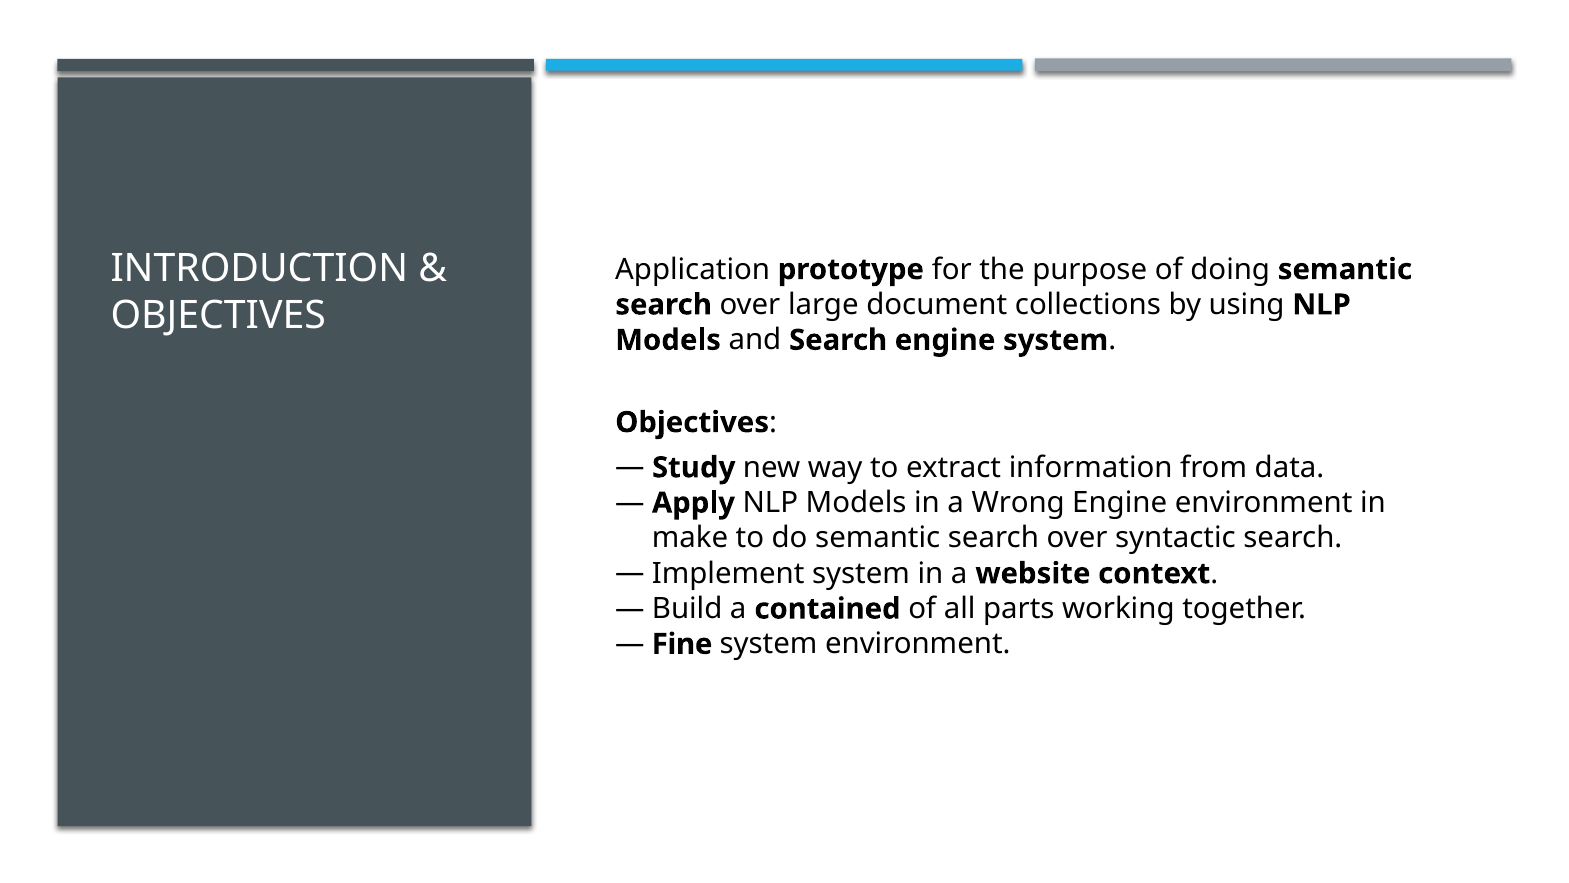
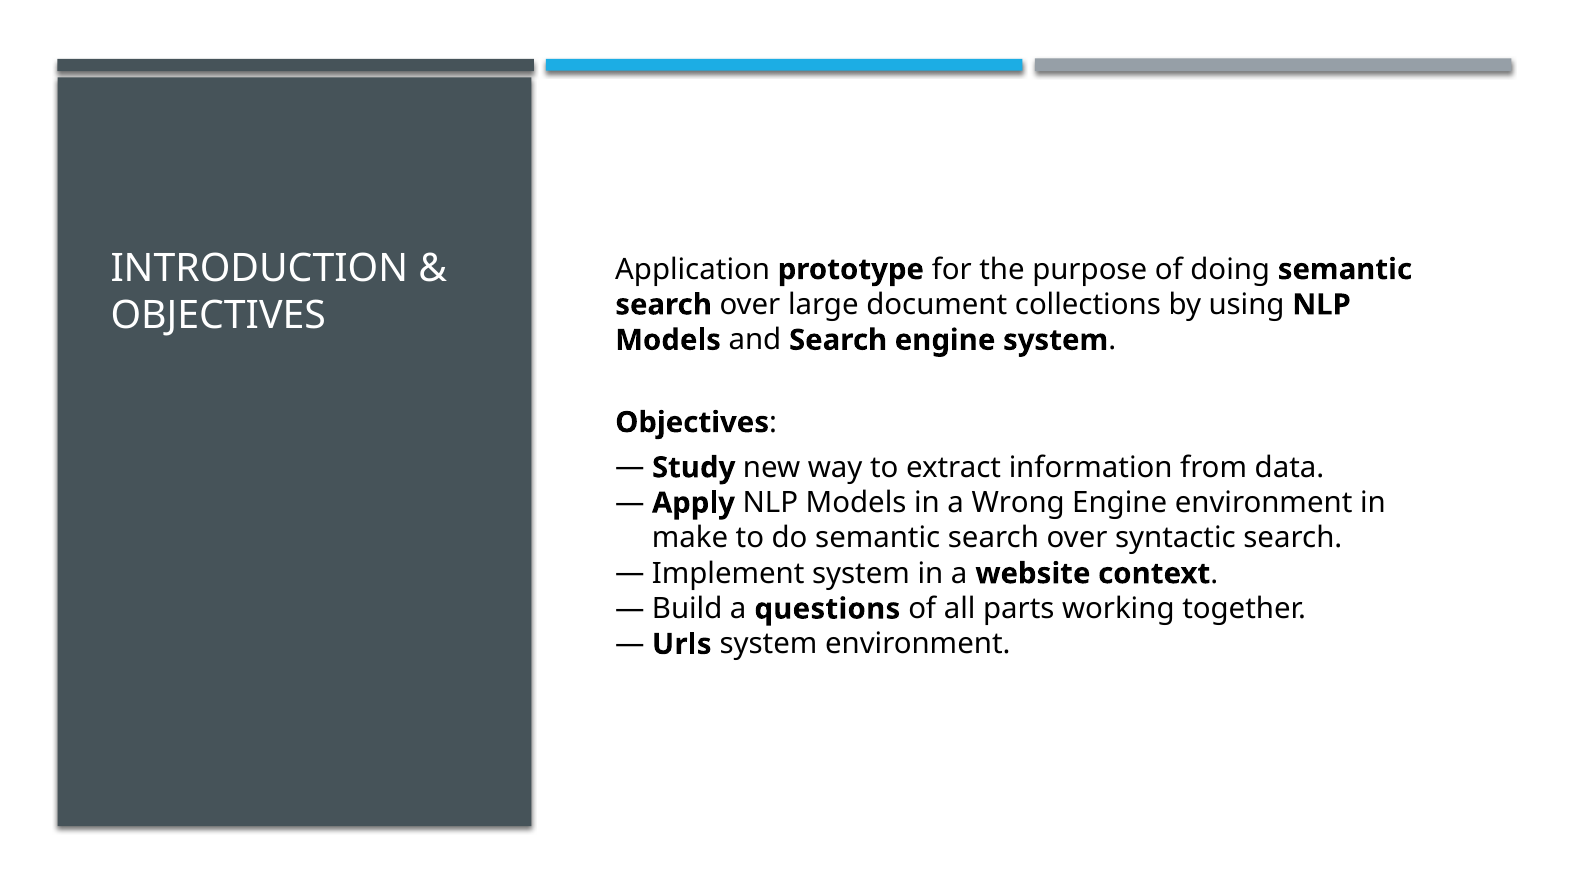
contained: contained -> questions
Fine: Fine -> Urls
